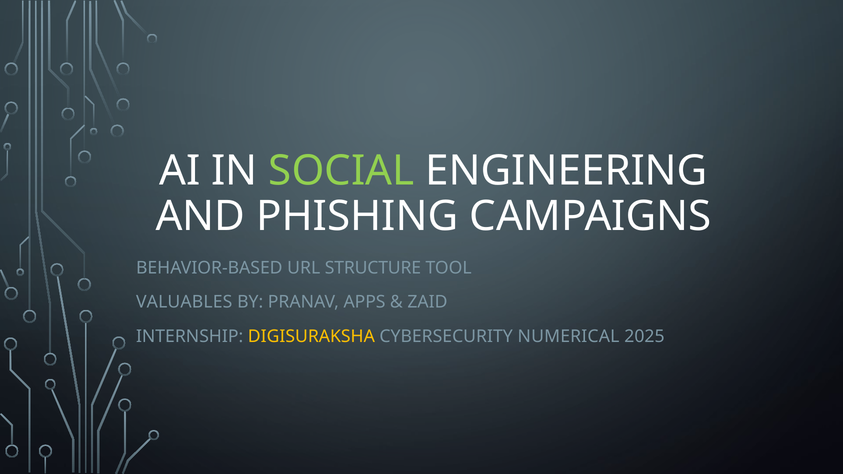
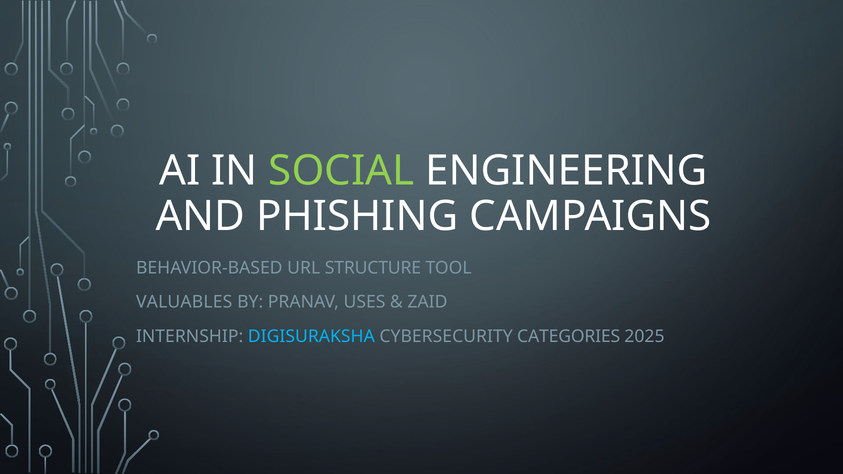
APPS: APPS -> USES
DIGISURAKSHA colour: yellow -> light blue
NUMERICAL: NUMERICAL -> CATEGORIES
